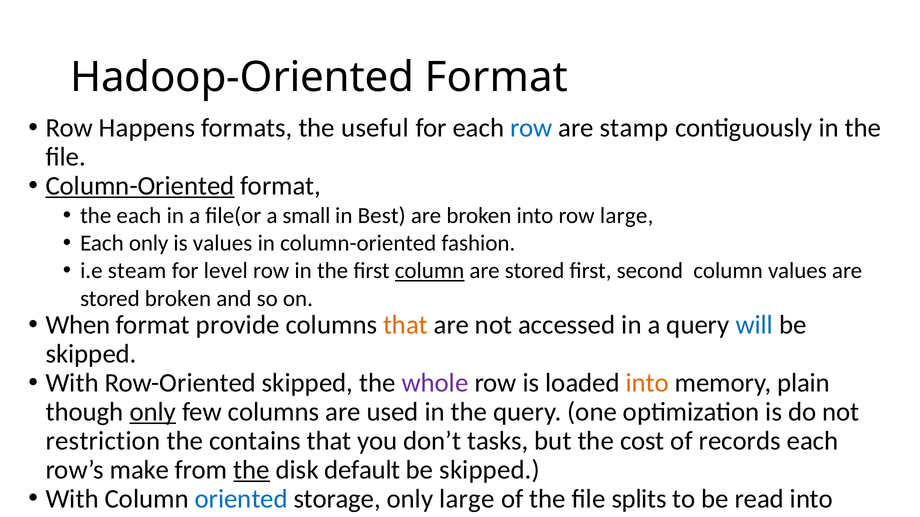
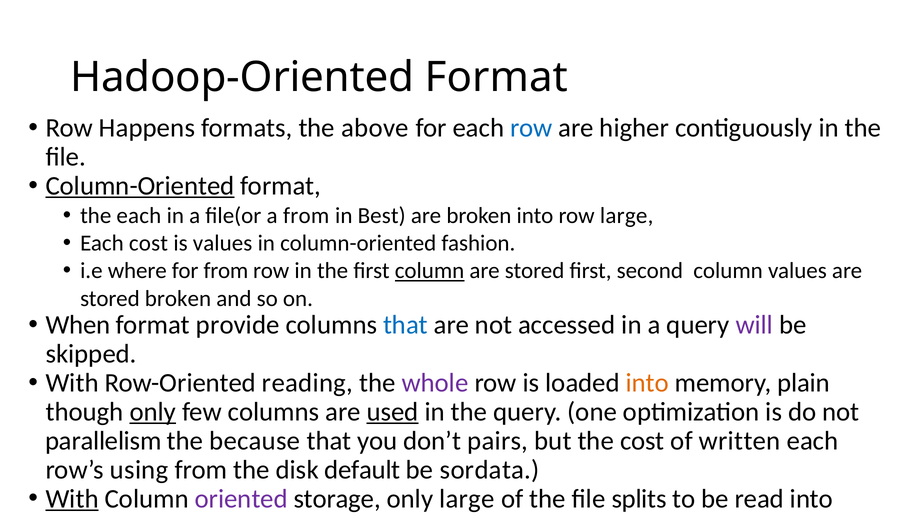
useful: useful -> above
stamp: stamp -> higher
file(or a small: small -> from
Each only: only -> cost
steam: steam -> where
for level: level -> from
that at (405, 325) colour: orange -> blue
will colour: blue -> purple
Row-Oriented skipped: skipped -> reading
used underline: none -> present
restriction: restriction -> parallelism
contains: contains -> because
tasks: tasks -> pairs
records: records -> written
make: make -> using
the at (252, 470) underline: present -> none
skipped at (490, 470): skipped -> sordata
With at (72, 499) underline: none -> present
oriented at (241, 499) colour: blue -> purple
